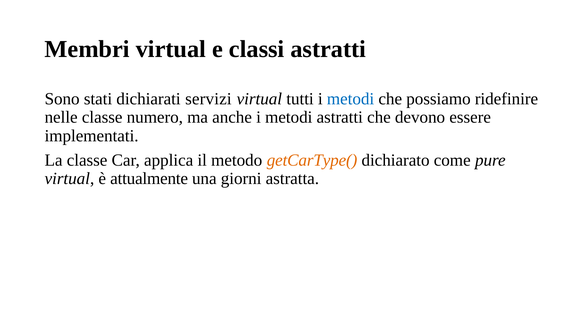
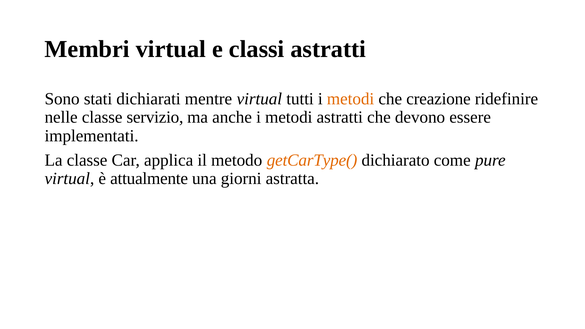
servizi: servizi -> mentre
metodi at (351, 99) colour: blue -> orange
possiamo: possiamo -> creazione
numero: numero -> servizio
